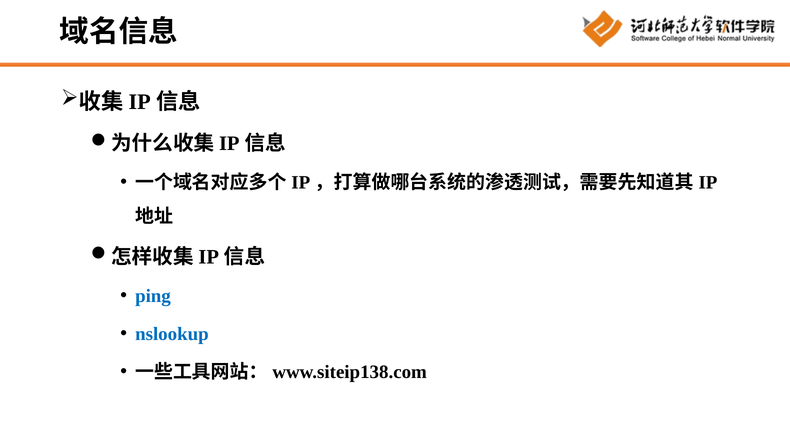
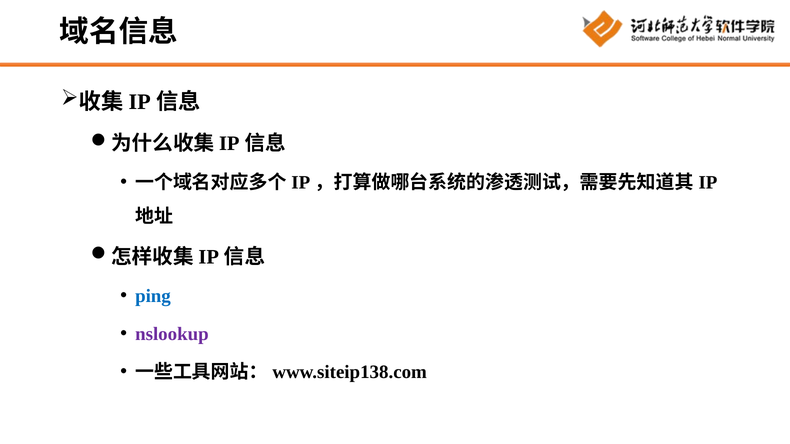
nslookup colour: blue -> purple
